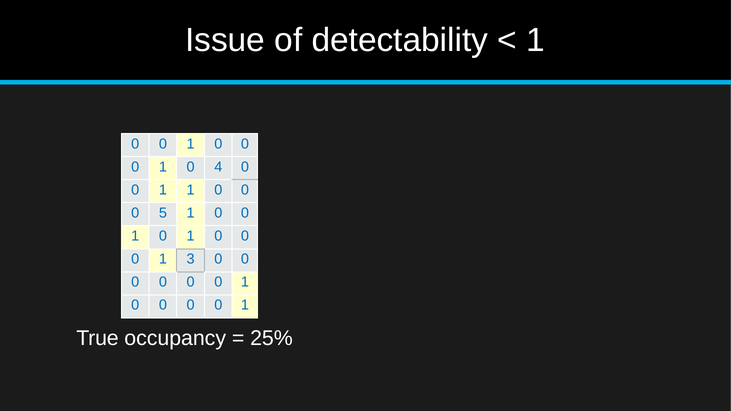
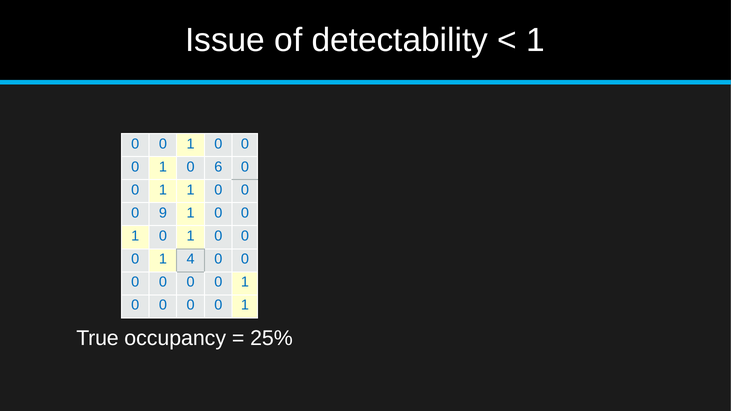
4: 4 -> 6
5: 5 -> 9
3: 3 -> 4
